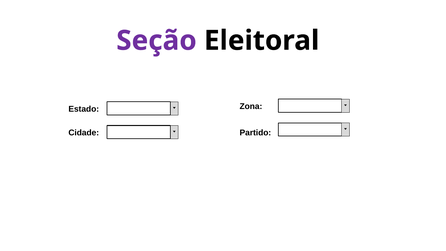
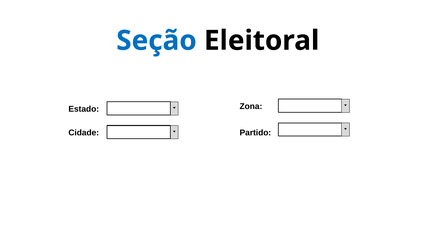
Seção colour: purple -> blue
